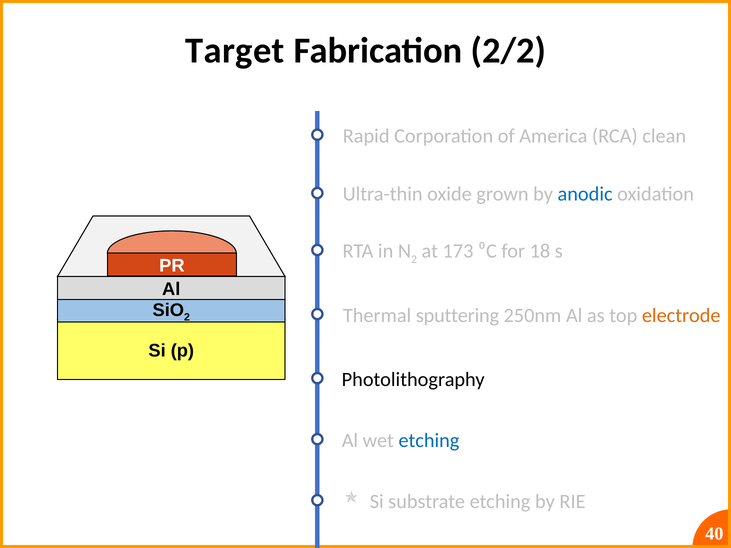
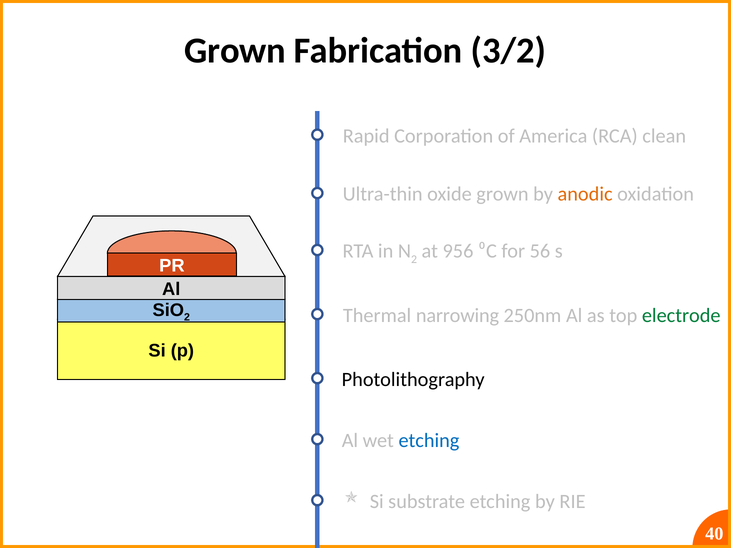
Target at (235, 51): Target -> Grown
2/2: 2/2 -> 3/2
anodic colour: blue -> orange
173: 173 -> 956
18: 18 -> 56
sputtering: sputtering -> narrowing
electrode colour: orange -> green
